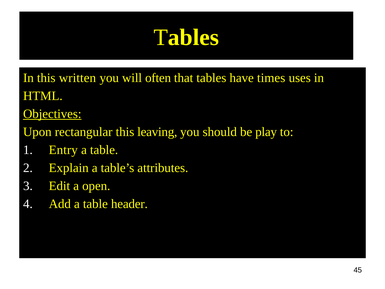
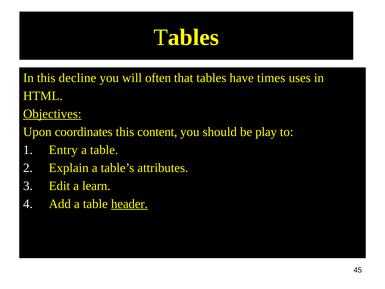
written: written -> decline
rectangular: rectangular -> coordinates
leaving: leaving -> content
open: open -> learn
header underline: none -> present
